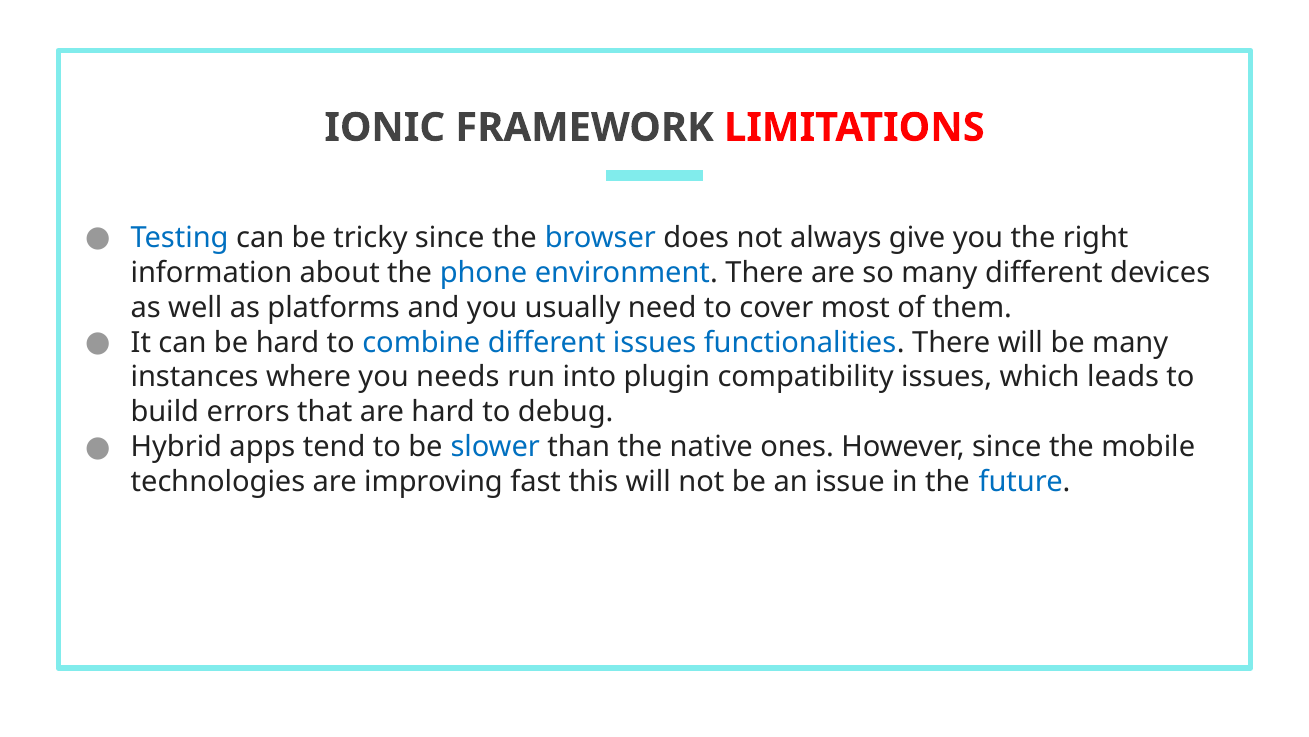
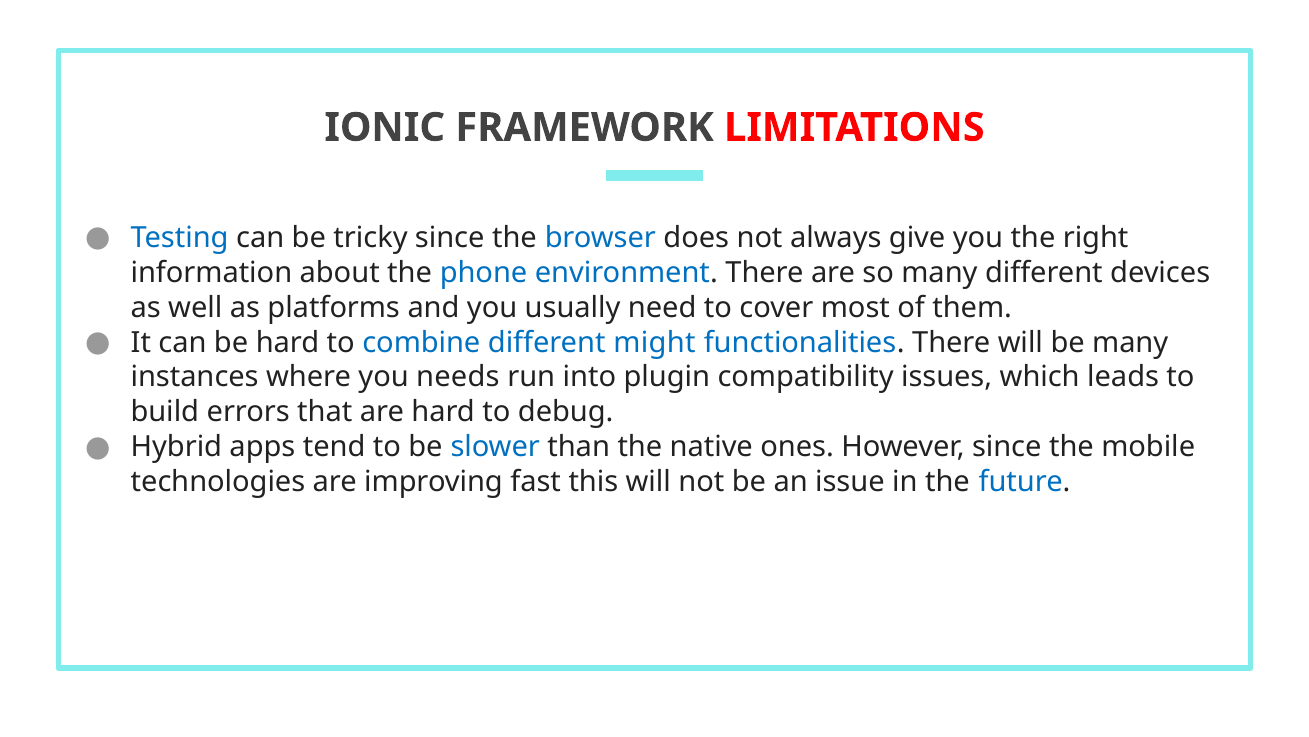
different issues: issues -> might
